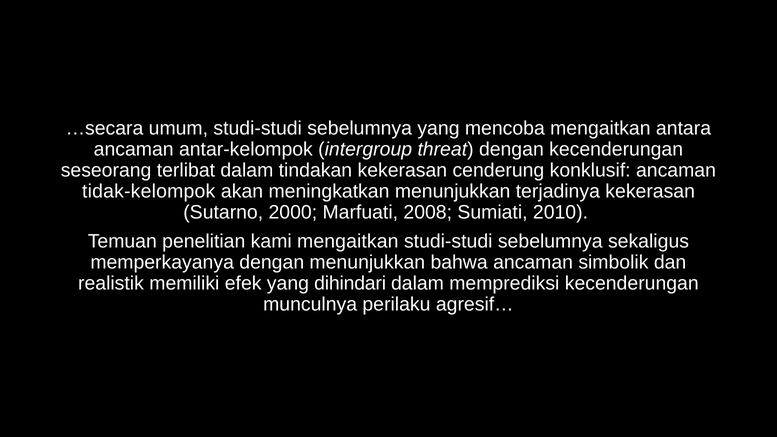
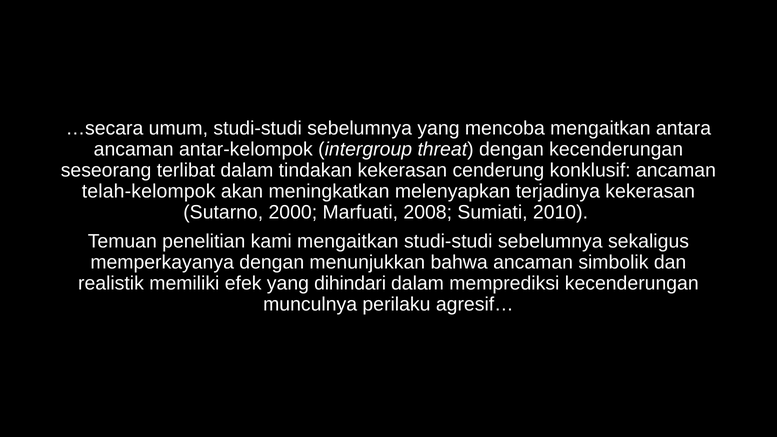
tidak-kelompok: tidak-kelompok -> telah-kelompok
meningkatkan menunjukkan: menunjukkan -> melenyapkan
